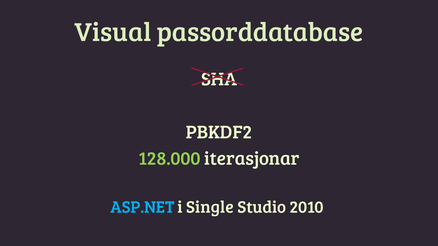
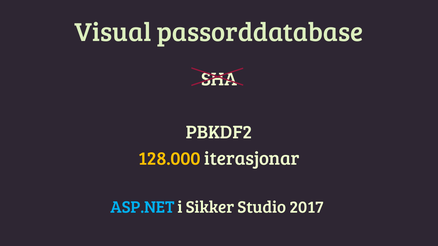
128.000 colour: light green -> yellow
Single: Single -> Sikker
2010: 2010 -> 2017
